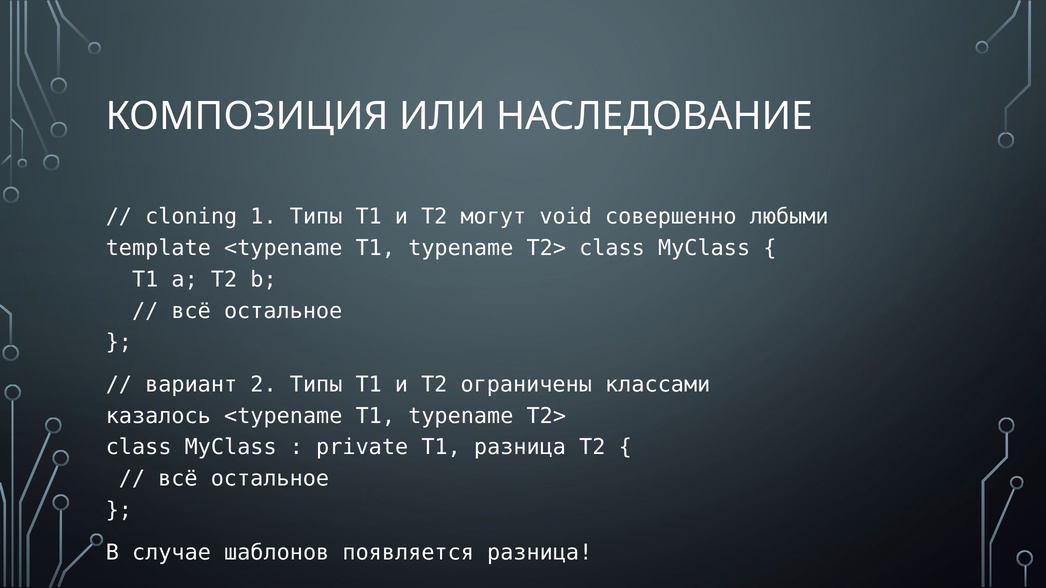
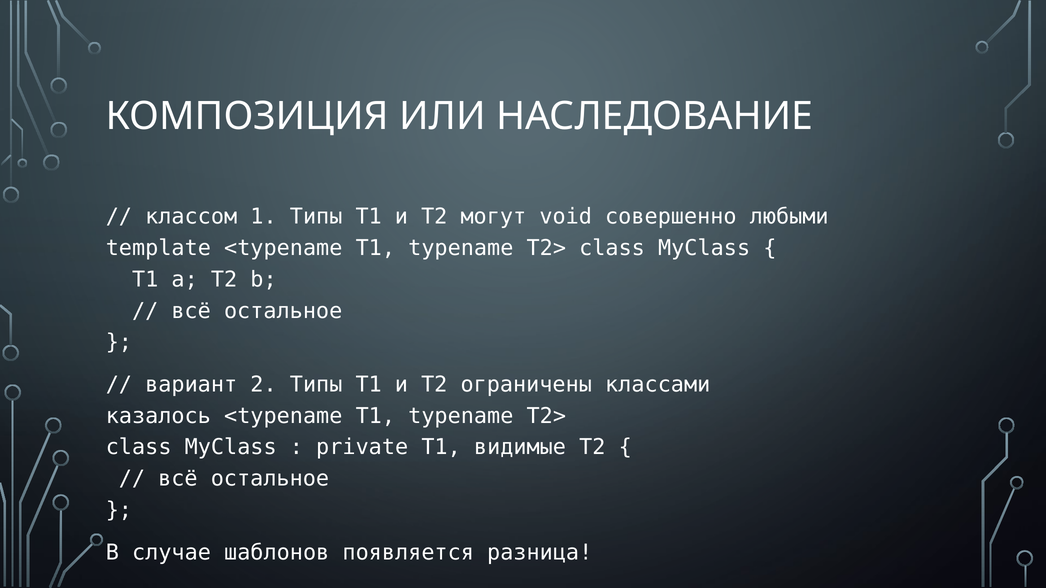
cloning: cloning -> классом
T1 разница: разница -> видимые
